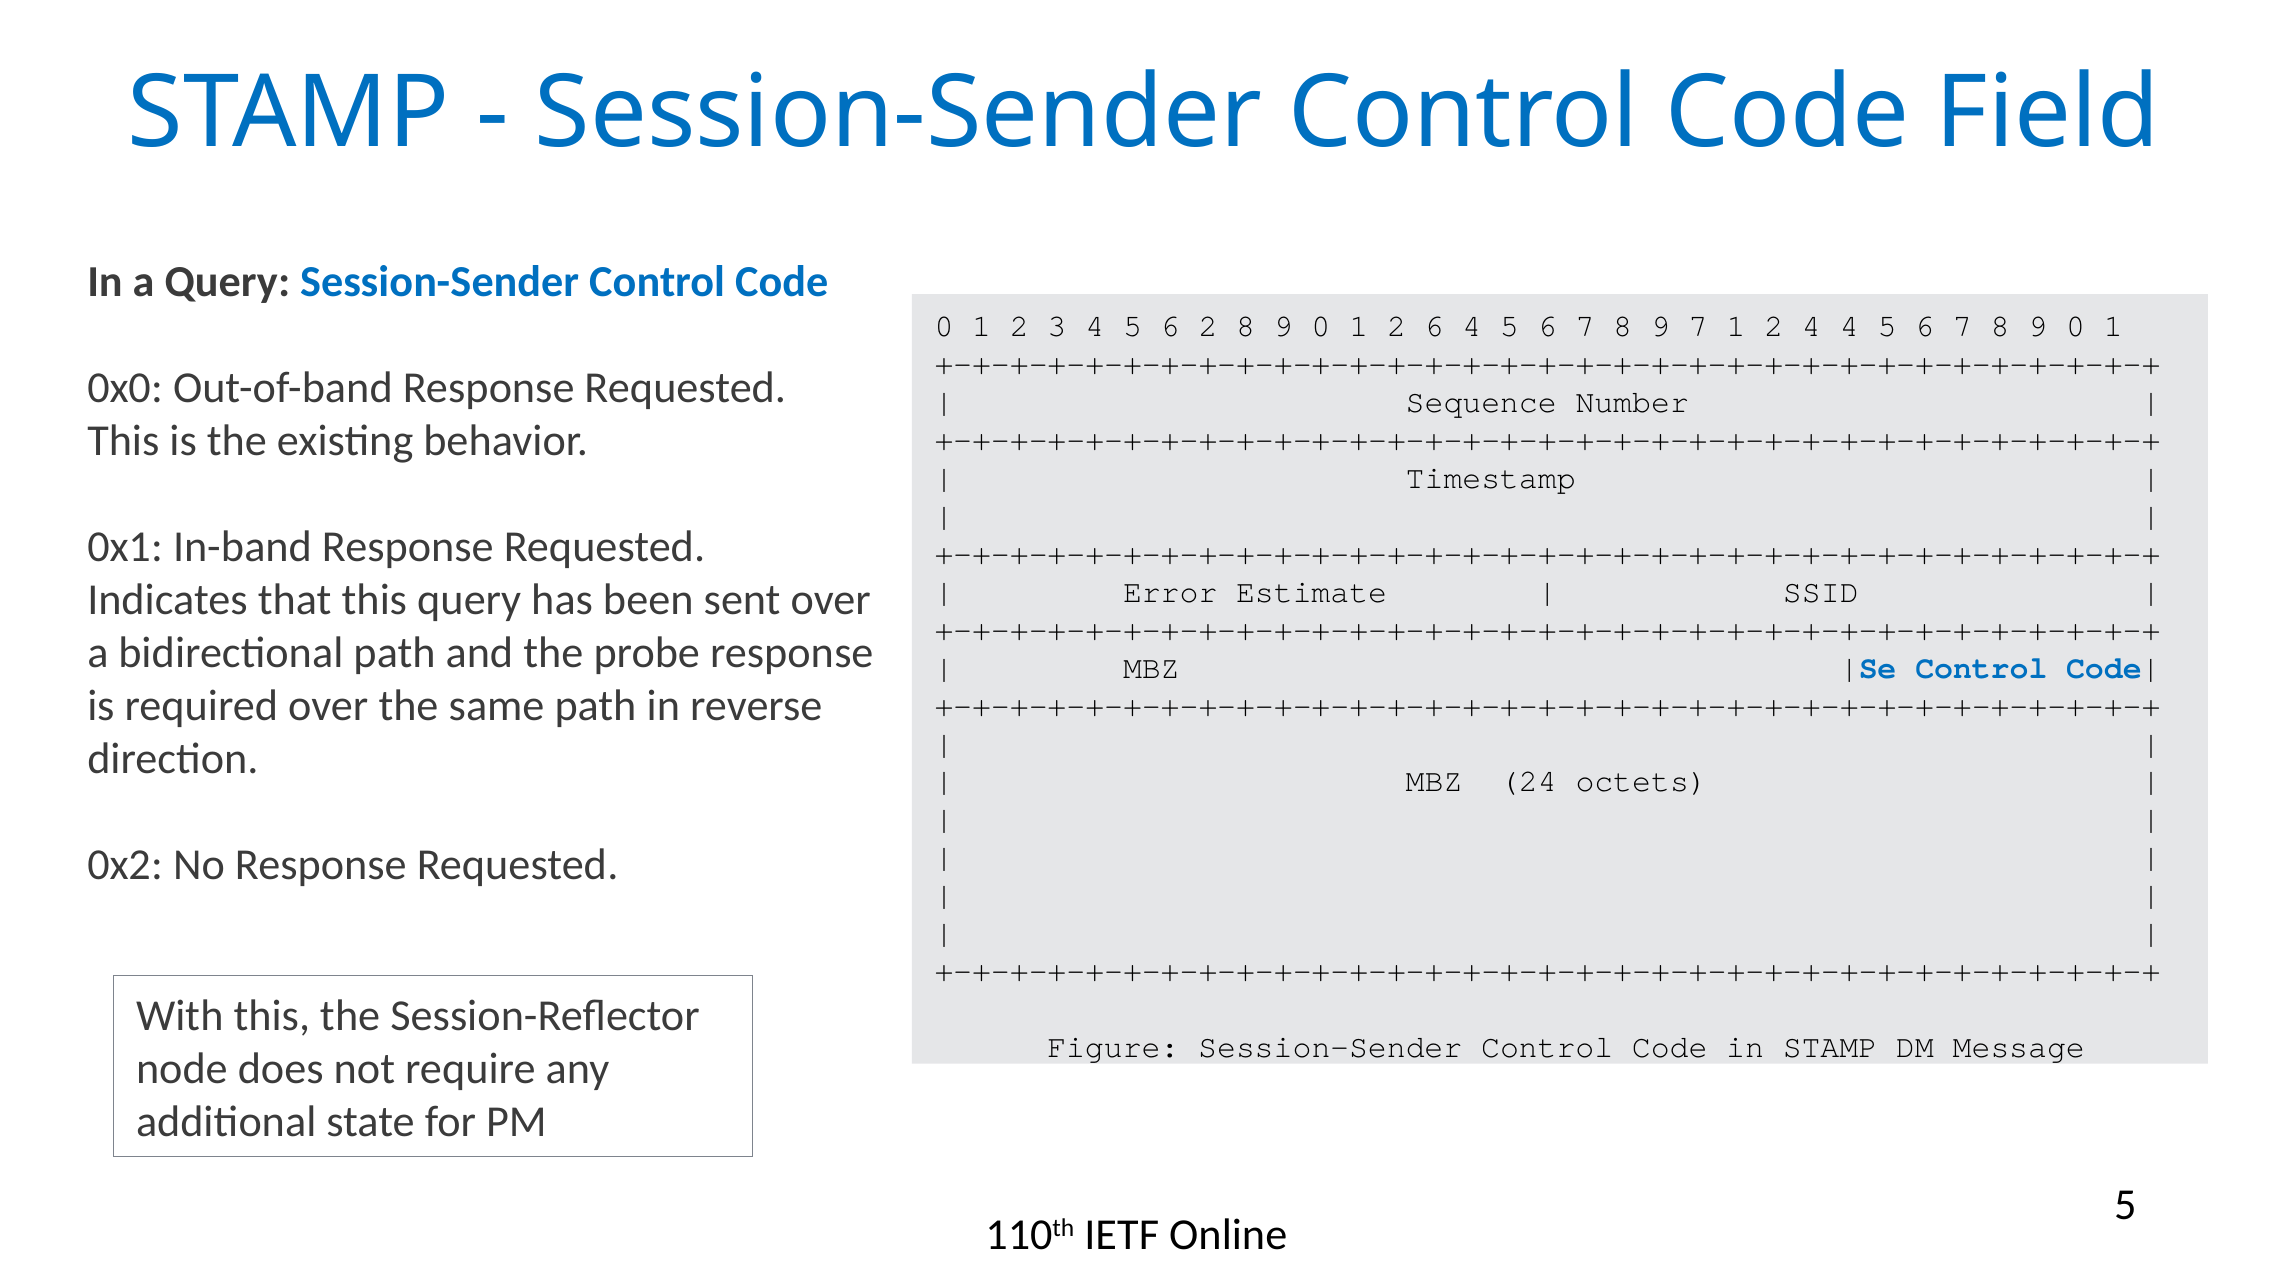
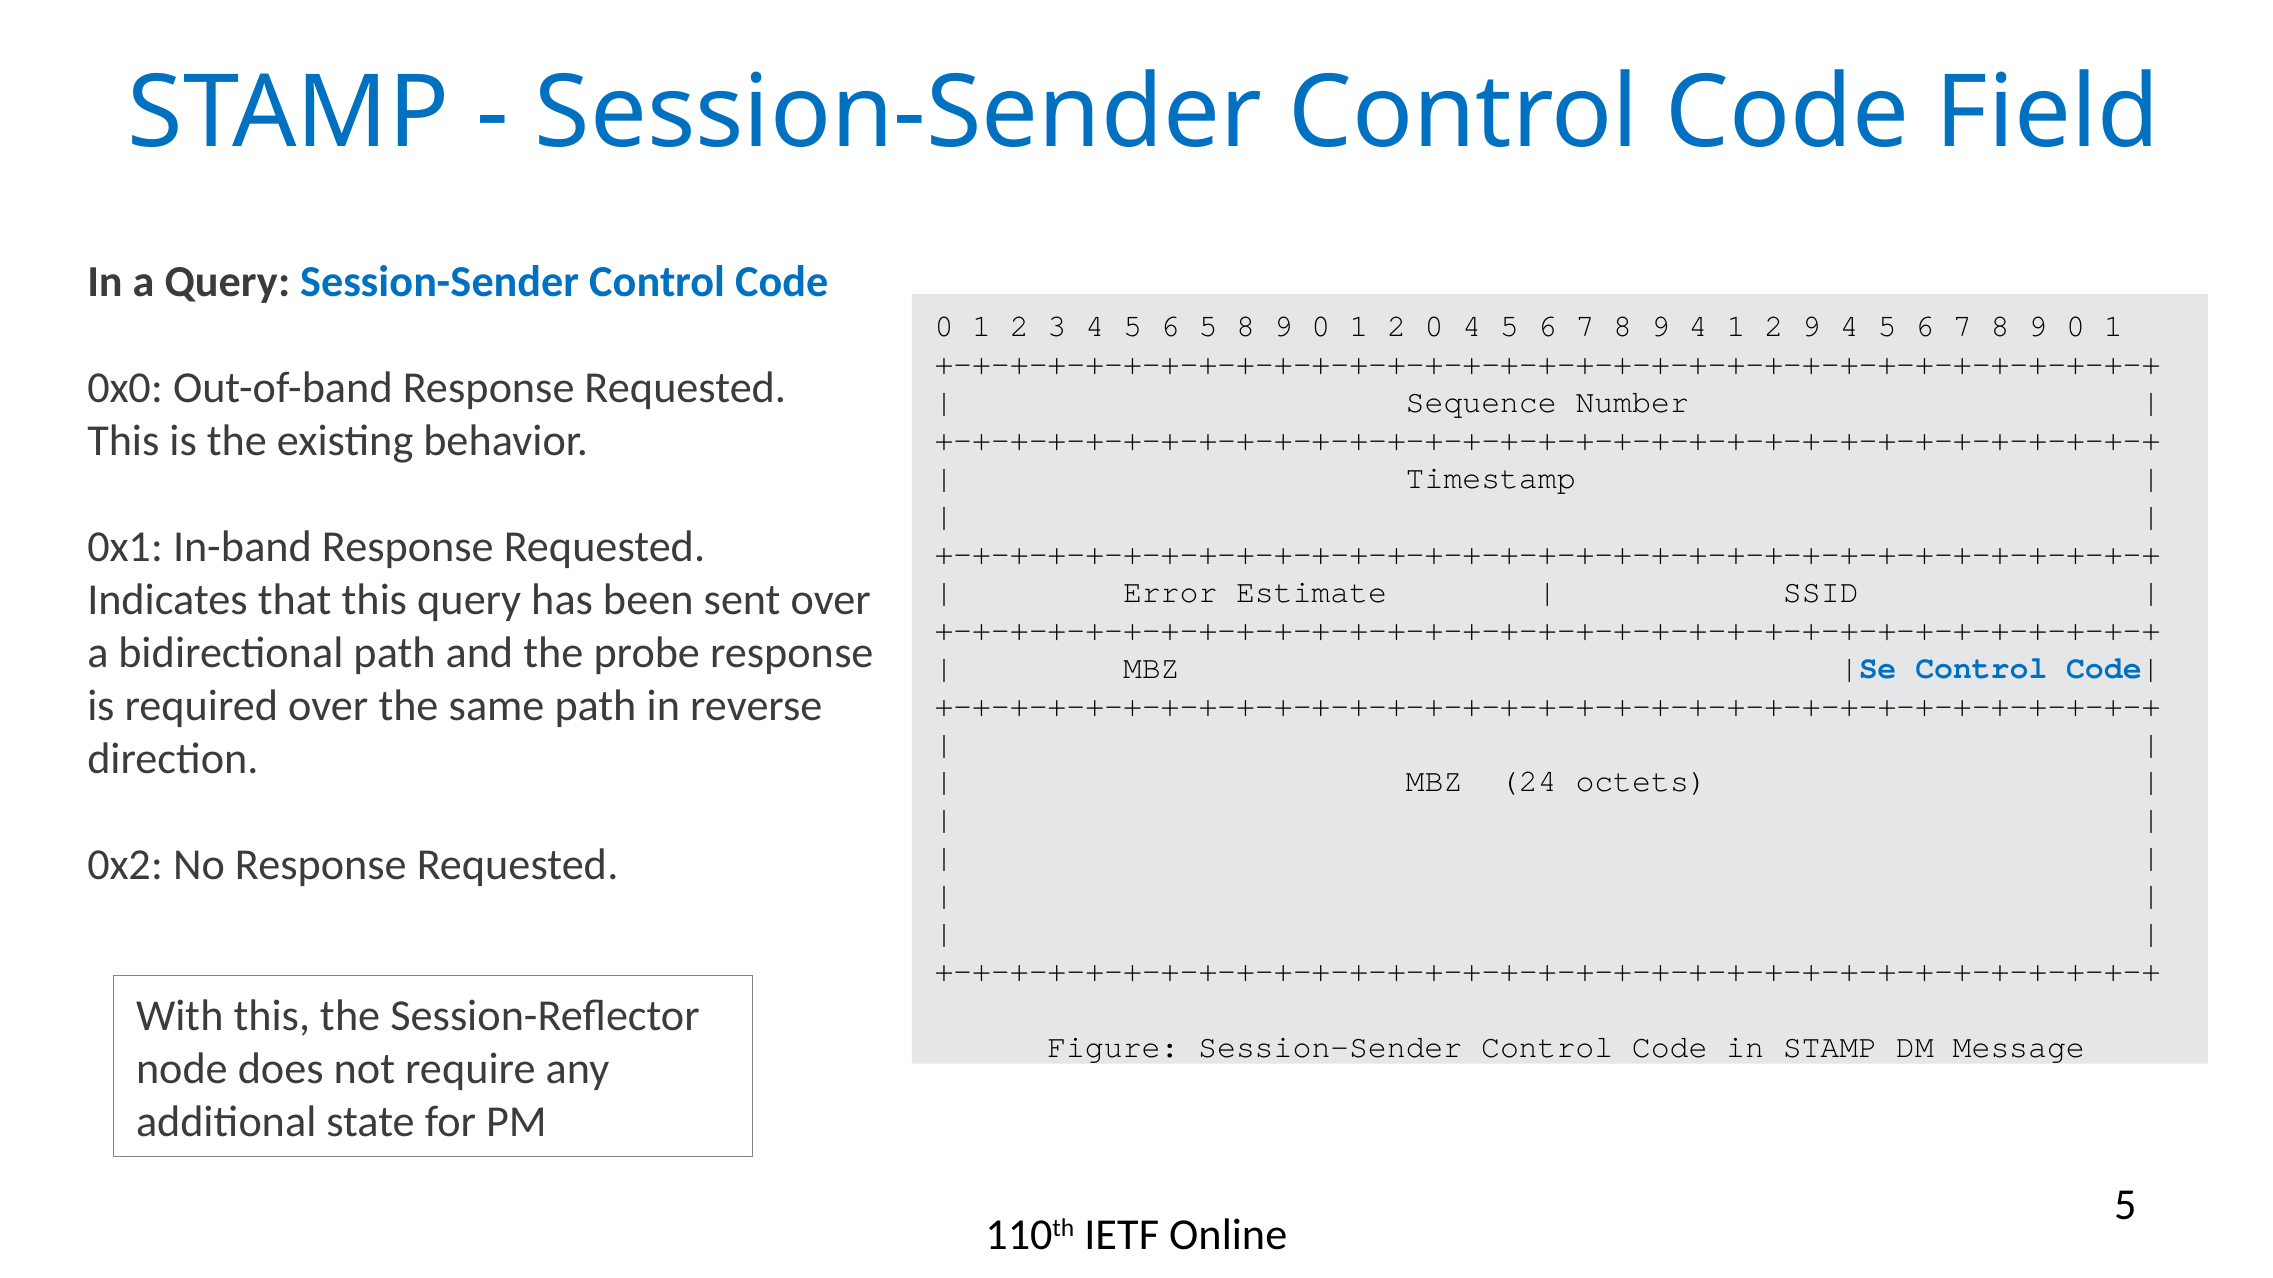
6 2: 2 -> 5
2 6: 6 -> 0
8 9 7: 7 -> 4
2 4: 4 -> 9
